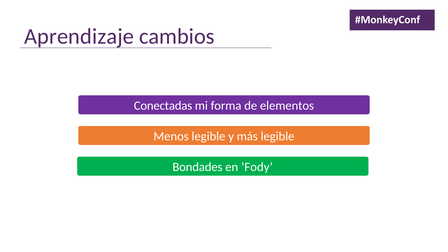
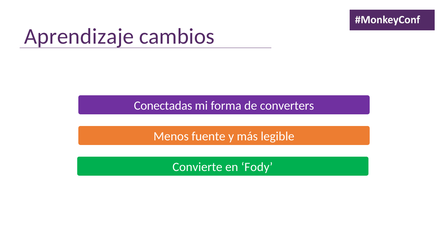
elementos: elementos -> converters
Menos legible: legible -> fuente
Bondades: Bondades -> Convierte
